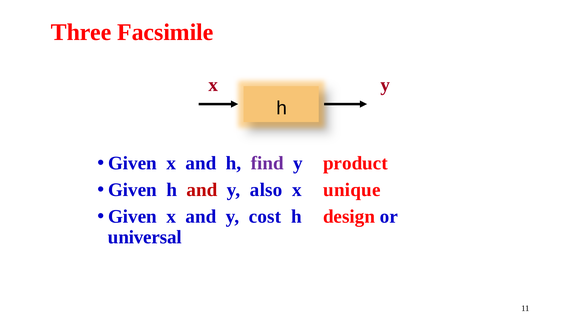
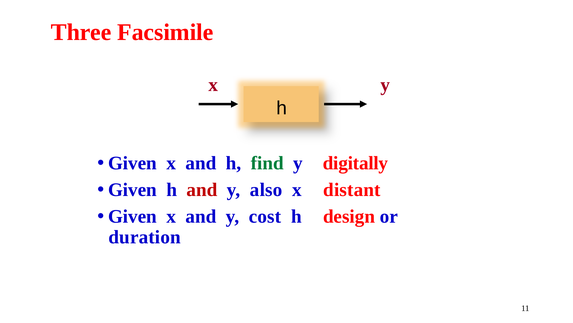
find colour: purple -> green
product: product -> digitally
unique: unique -> distant
universal: universal -> duration
